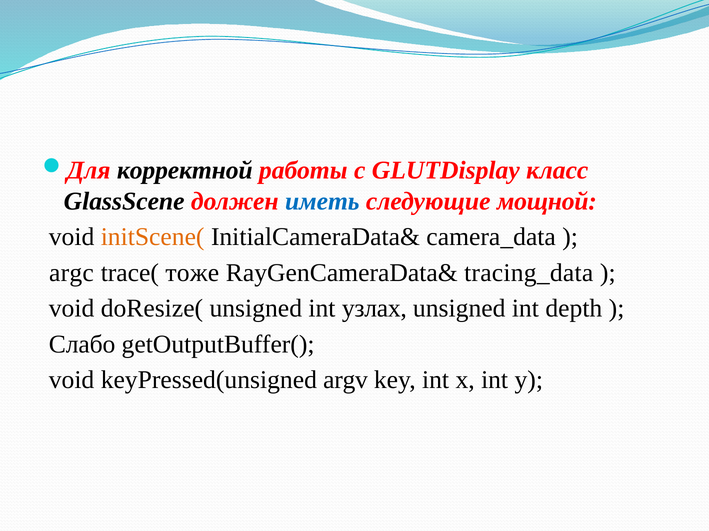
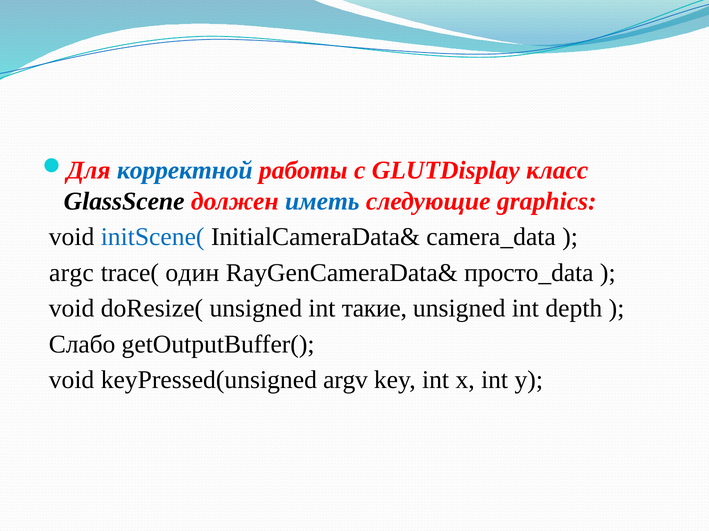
корректной colour: black -> blue
мощной: мощной -> graphics
initScene( colour: orange -> blue
тоже: тоже -> один
tracing_data: tracing_data -> просто_data
узлах: узлах -> такие
